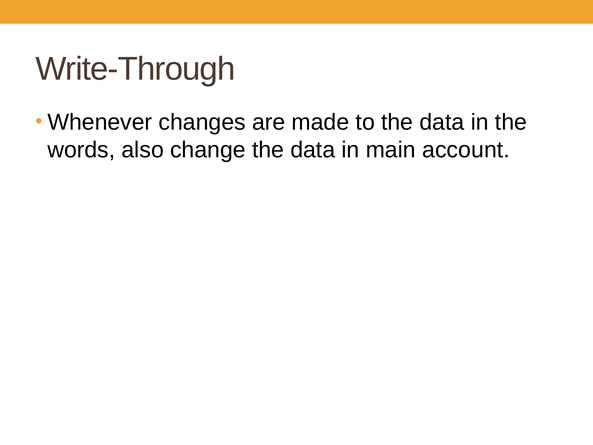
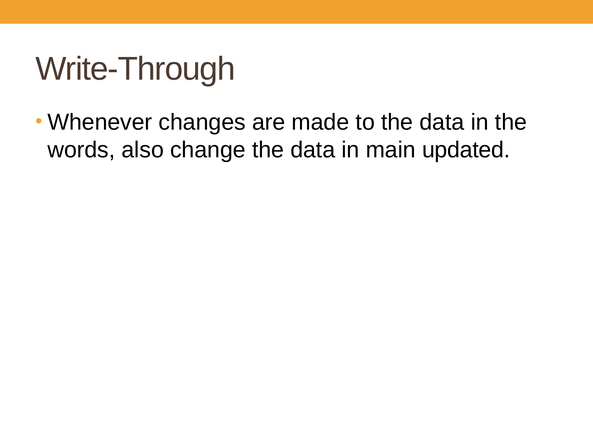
account: account -> updated
